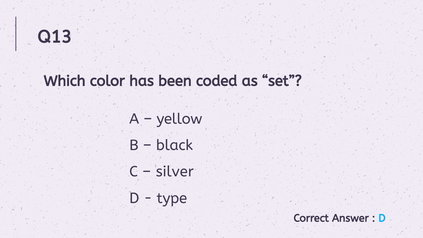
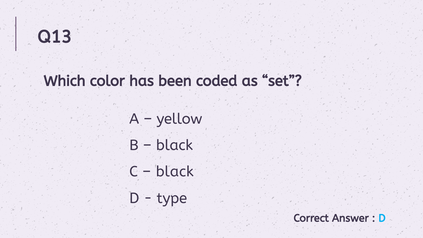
silver at (175, 172): silver -> black
